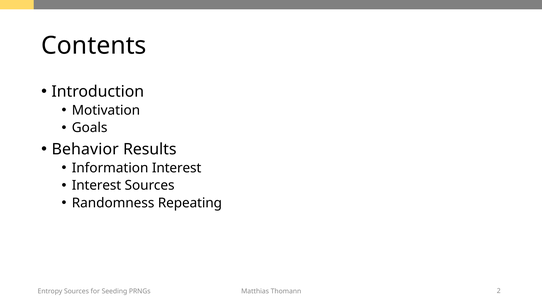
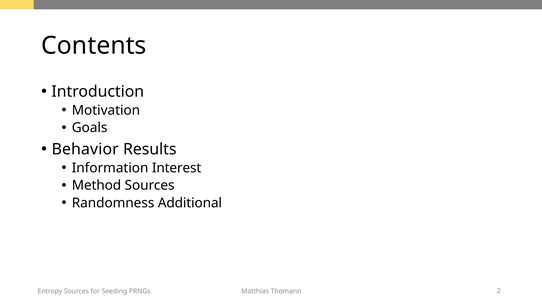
Interest at (96, 185): Interest -> Method
Repeating: Repeating -> Additional
